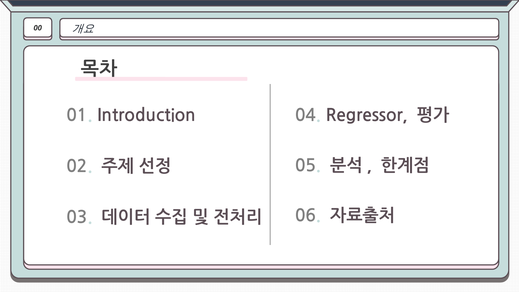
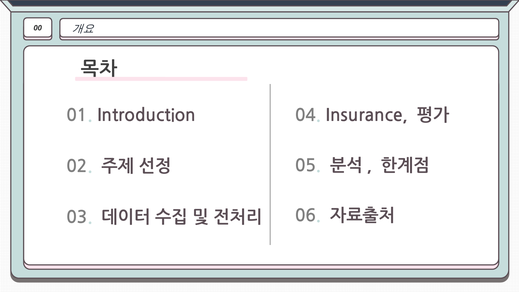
Regressor: Regressor -> Insurance
